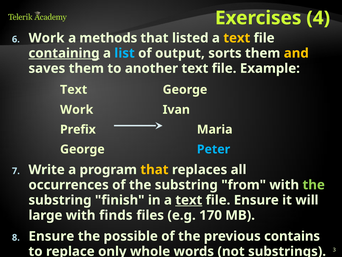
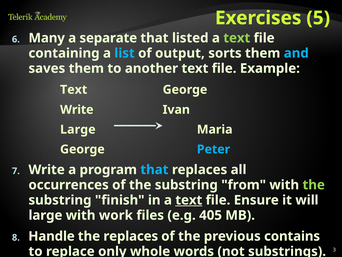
4: 4 -> 5
Work at (47, 38): Work -> Many
methods: methods -> separate
text at (237, 38) colour: yellow -> light green
containing underline: present -> none
and colour: yellow -> light blue
Work at (77, 109): Work -> Write
Prefix at (78, 129): Prefix -> Large
that at (154, 169) colour: yellow -> light blue
finds: finds -> work
170: 170 -> 405
Ensure at (51, 236): Ensure -> Handle
the possible: possible -> replaces
